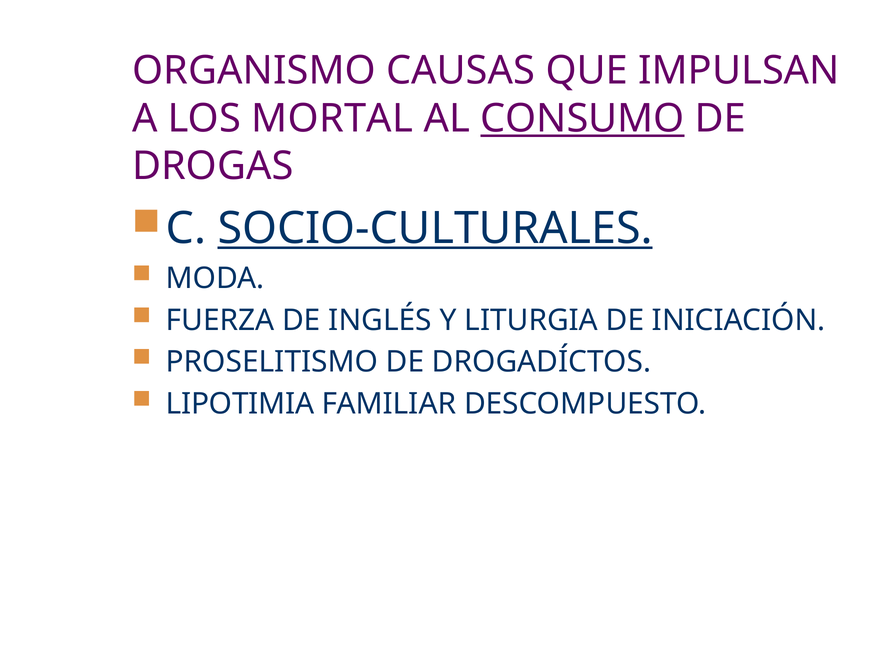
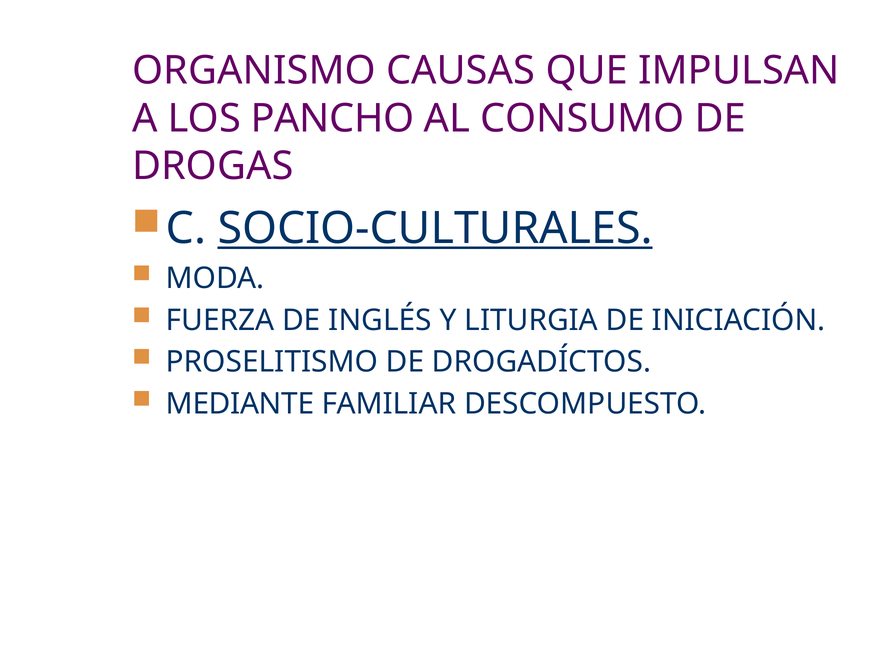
MORTAL: MORTAL -> PANCHO
CONSUMO underline: present -> none
LIPOTIMIA: LIPOTIMIA -> MEDIANTE
